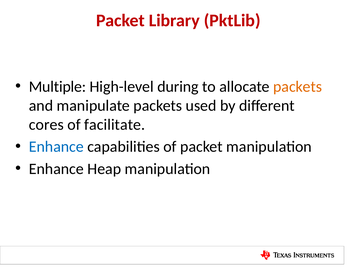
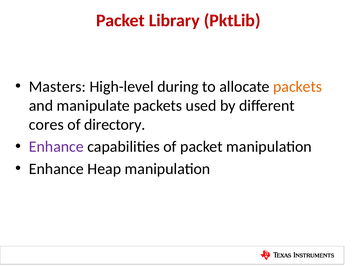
Multiple: Multiple -> Masters
facilitate: facilitate -> directory
Enhance at (56, 147) colour: blue -> purple
